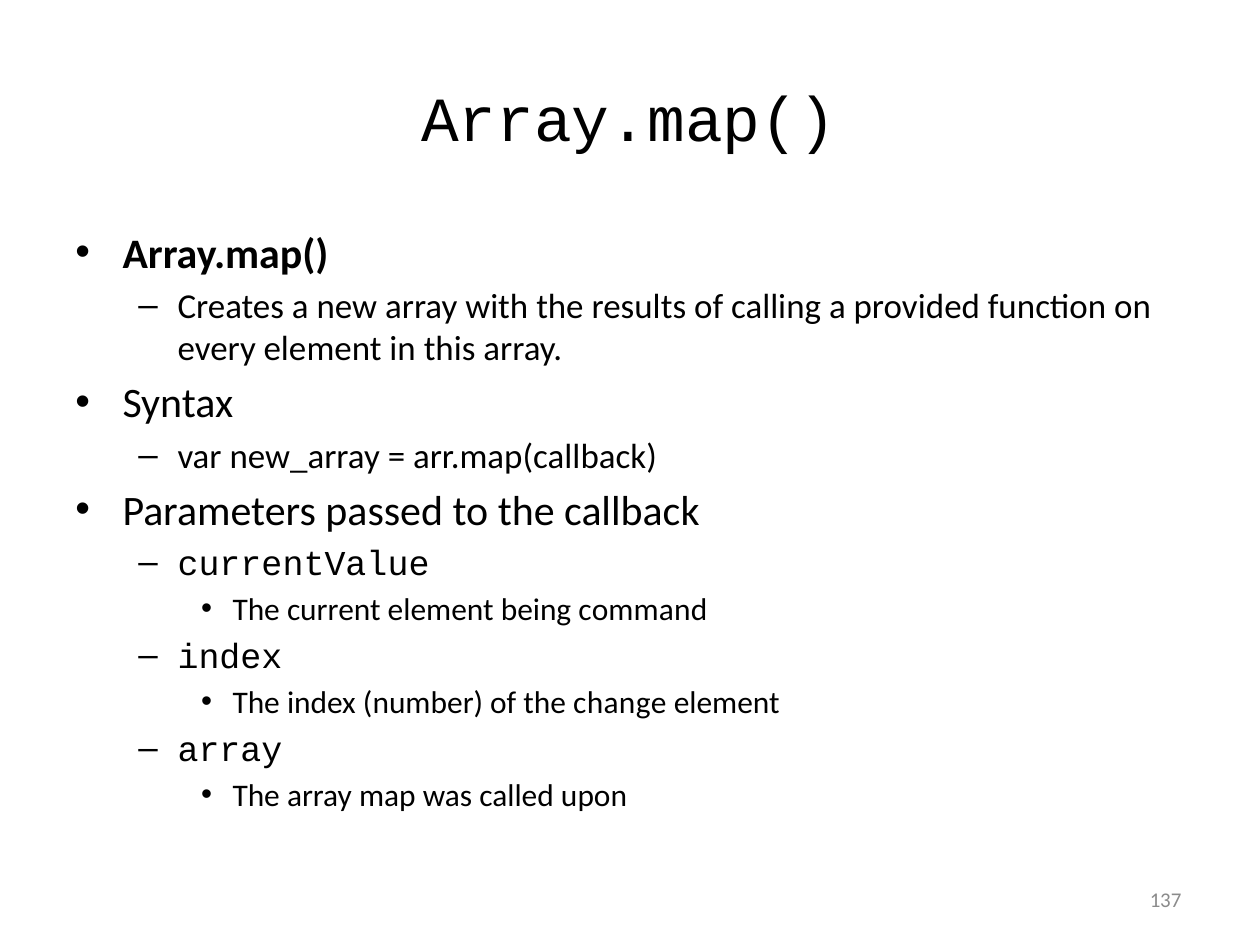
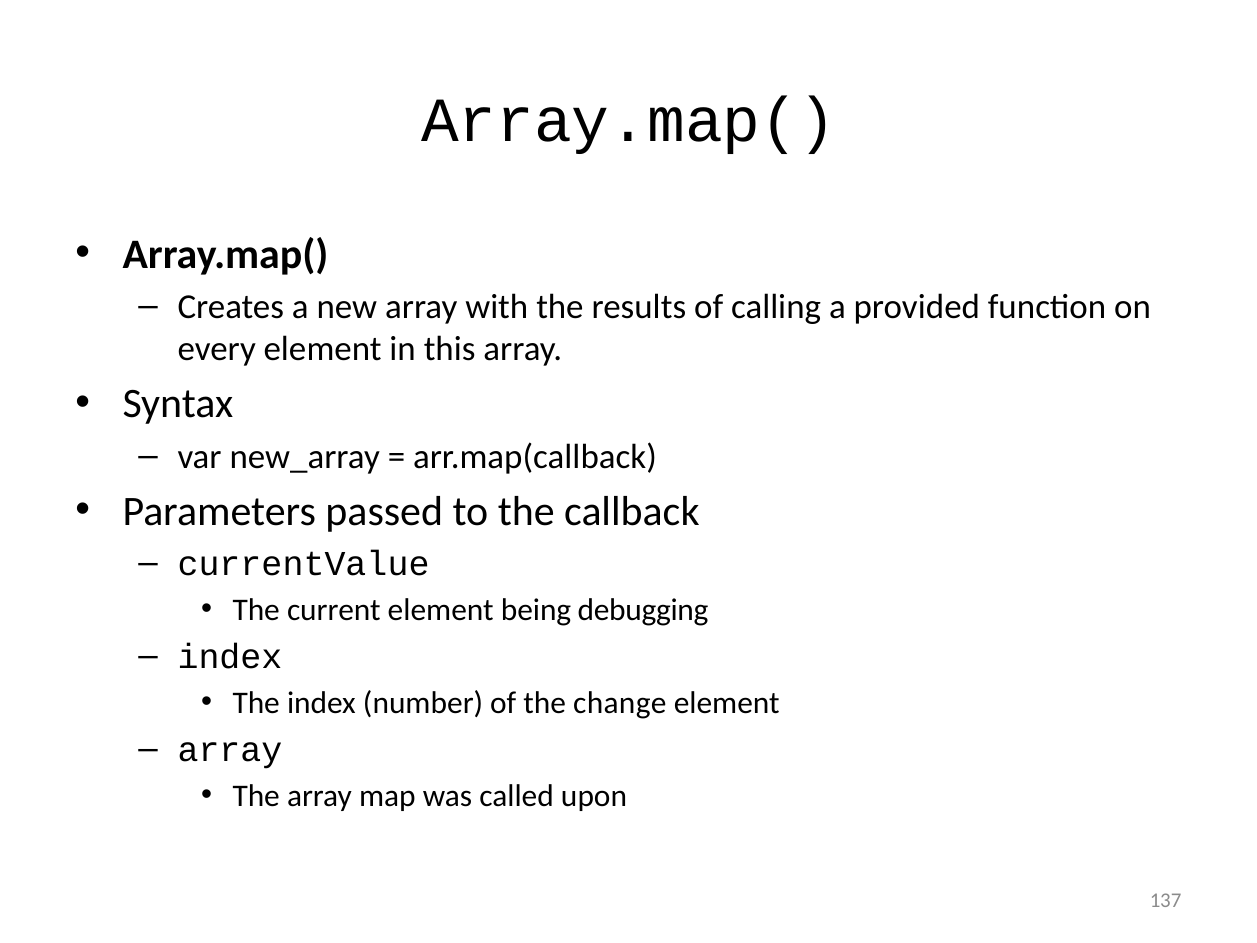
command: command -> debugging
